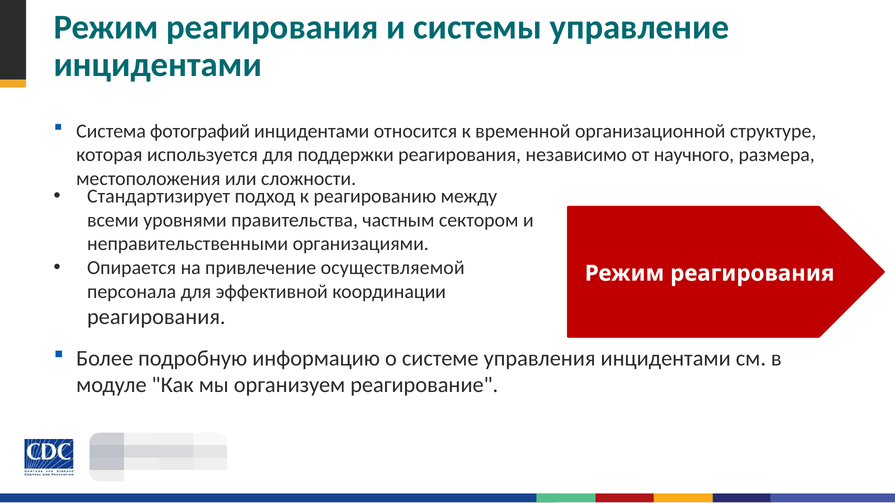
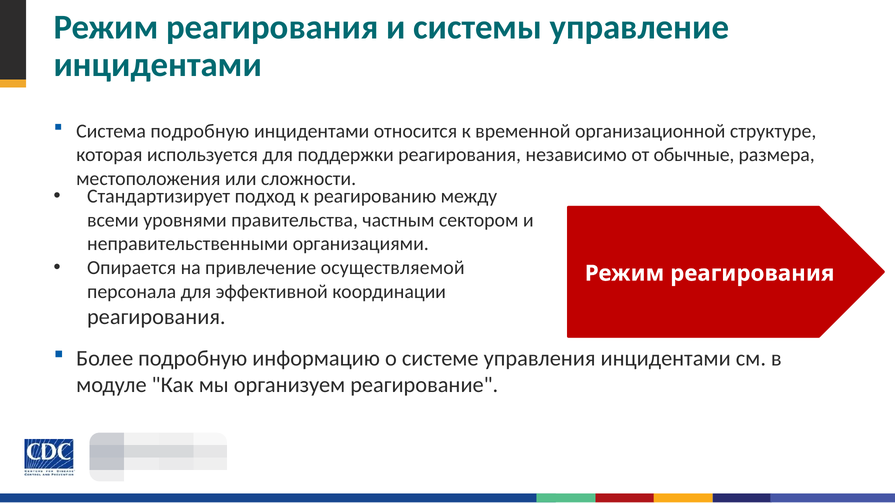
Система фотографий: фотографий -> подробную
научного: научного -> обычные
